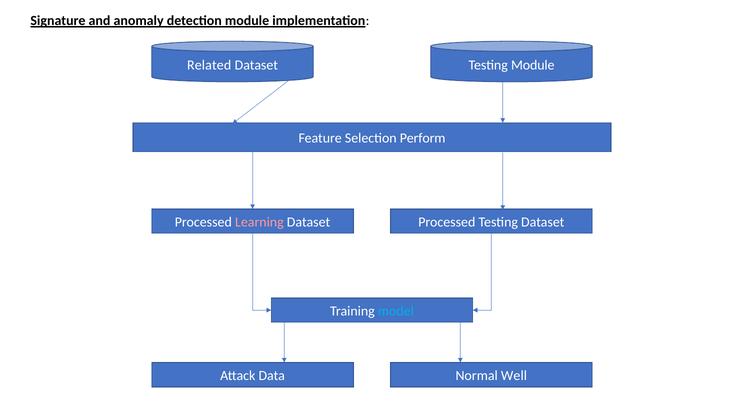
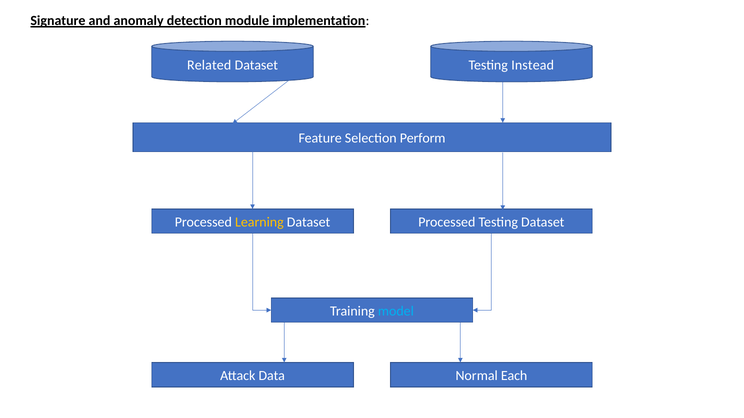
Testing Module: Module -> Instead
Learning colour: pink -> yellow
Well: Well -> Each
